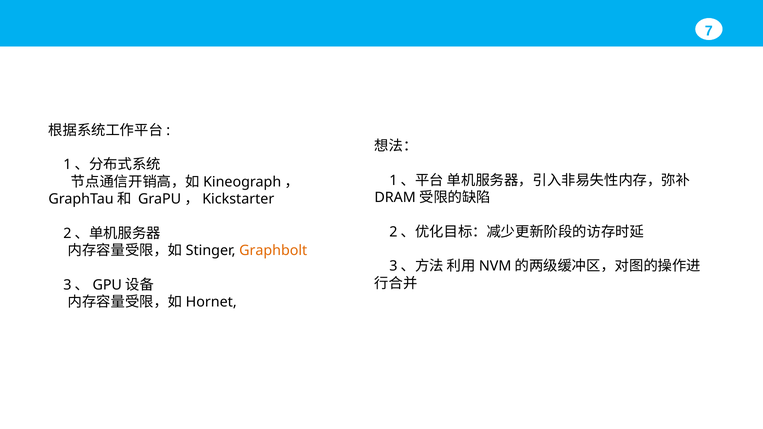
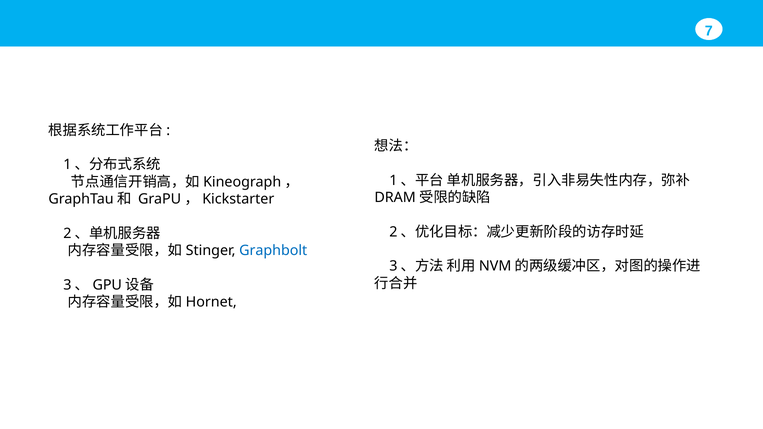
Graphbolt colour: orange -> blue
